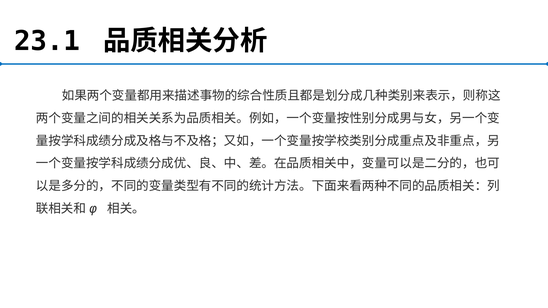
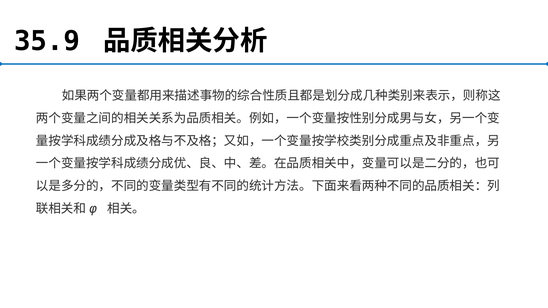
23.1: 23.1 -> 35.9
